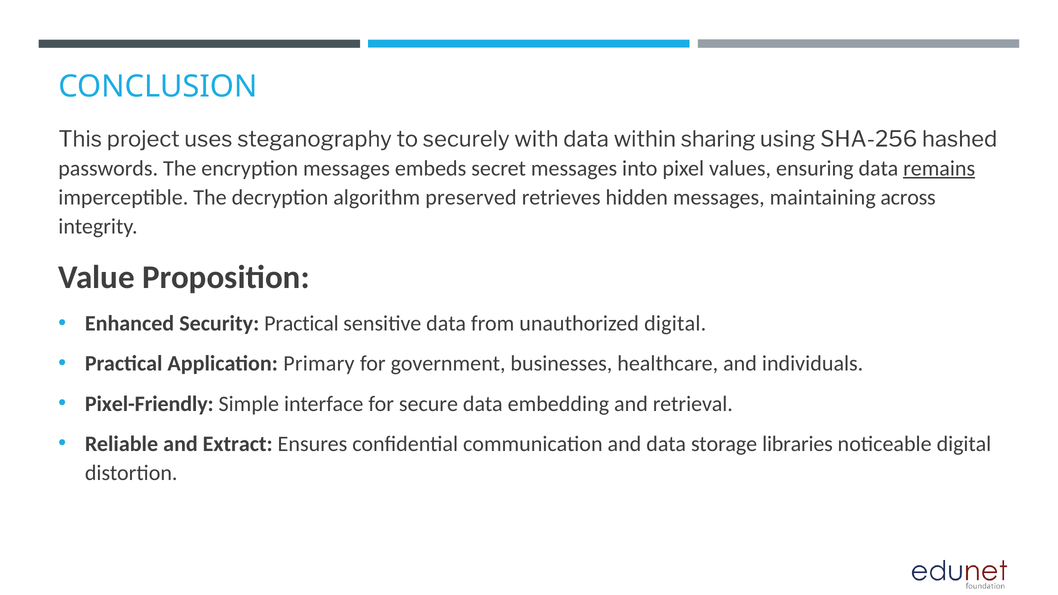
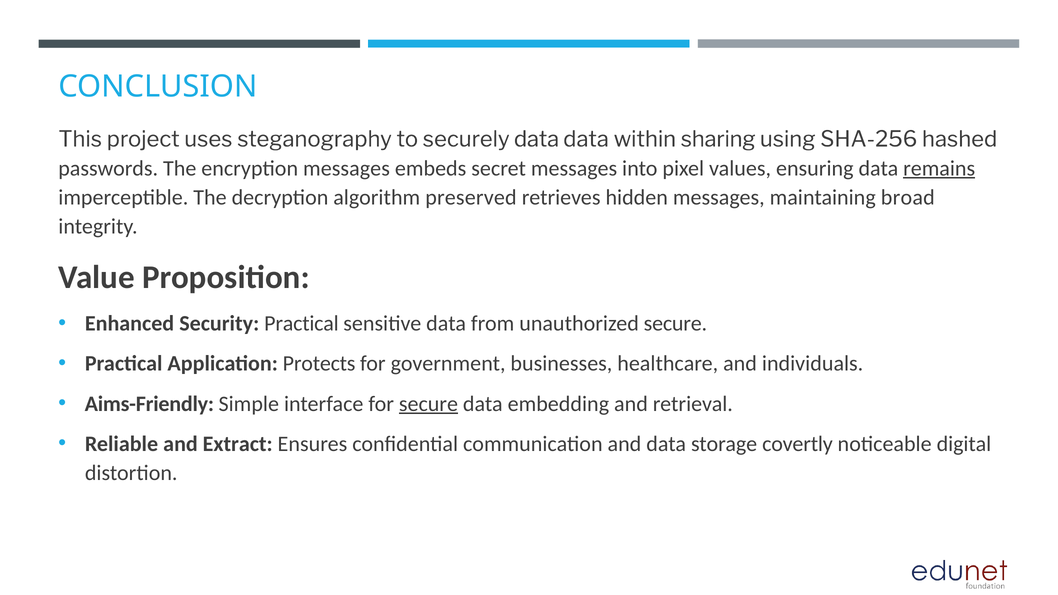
securely with: with -> data
across: across -> broad
unauthorized digital: digital -> secure
Primary: Primary -> Protects
Pixel-Friendly: Pixel-Friendly -> Aims-Friendly
secure at (428, 404) underline: none -> present
libraries: libraries -> covertly
